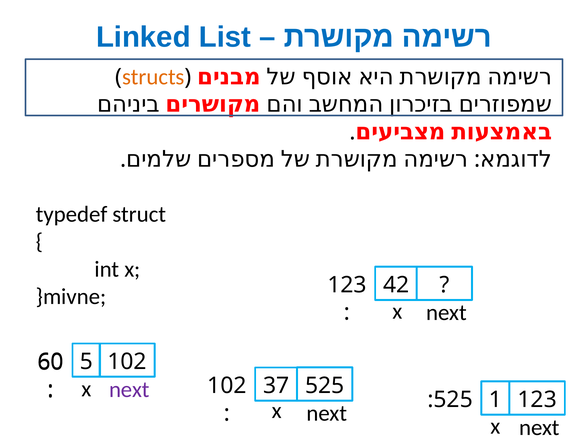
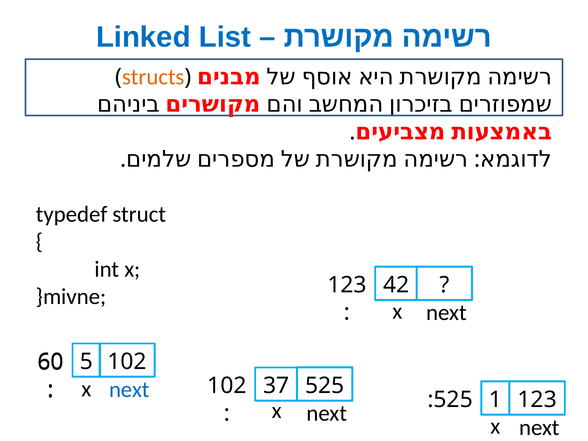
next at (129, 389) colour: purple -> blue
